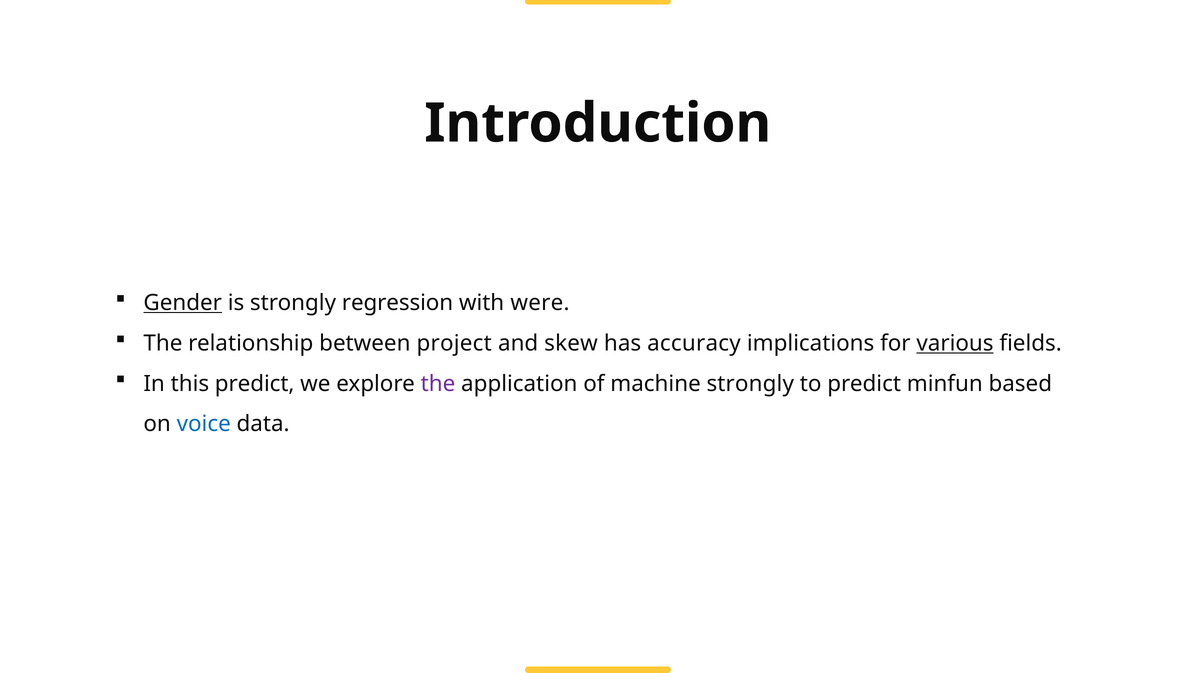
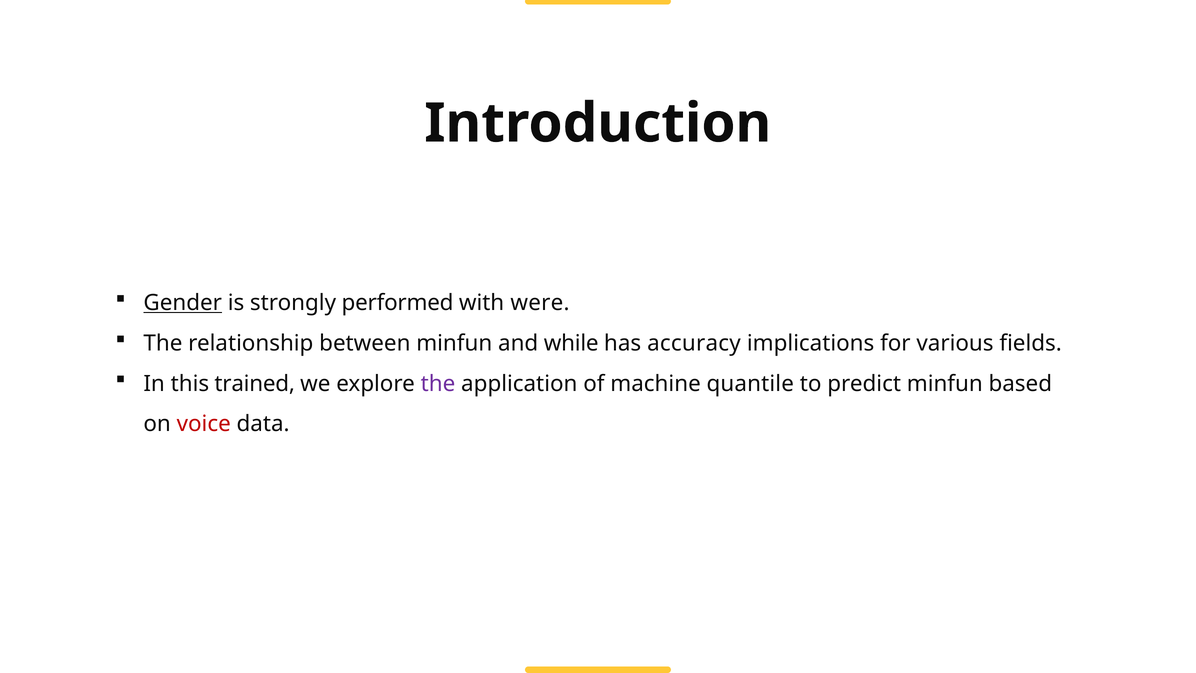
regression: regression -> performed
between project: project -> minfun
skew: skew -> while
various underline: present -> none
this predict: predict -> trained
machine strongly: strongly -> quantile
voice colour: blue -> red
